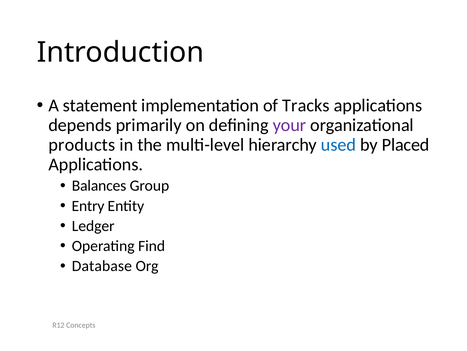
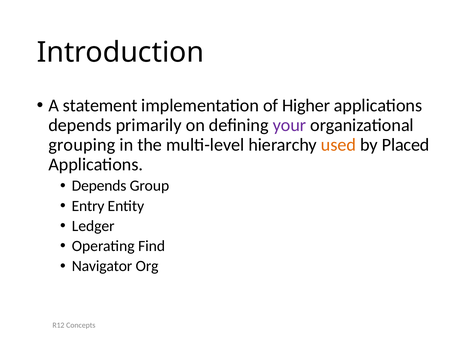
Tracks: Tracks -> Higher
products: products -> grouping
used colour: blue -> orange
Balances at (99, 185): Balances -> Depends
Database: Database -> Navigator
